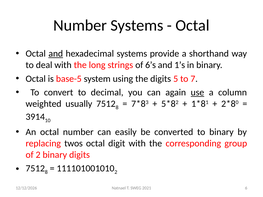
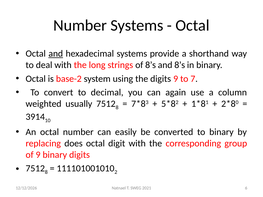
of 6’s: 6’s -> 8’s
and 1’s: 1’s -> 8’s
base-5: base-5 -> base-2
digits 5: 5 -> 9
use underline: present -> none
twos: twos -> does
of 2: 2 -> 9
